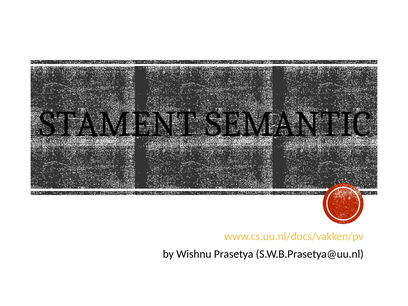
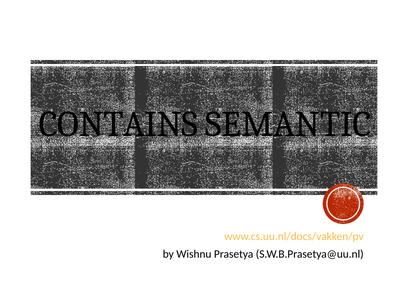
STAMENT: STAMENT -> CONTAINS
